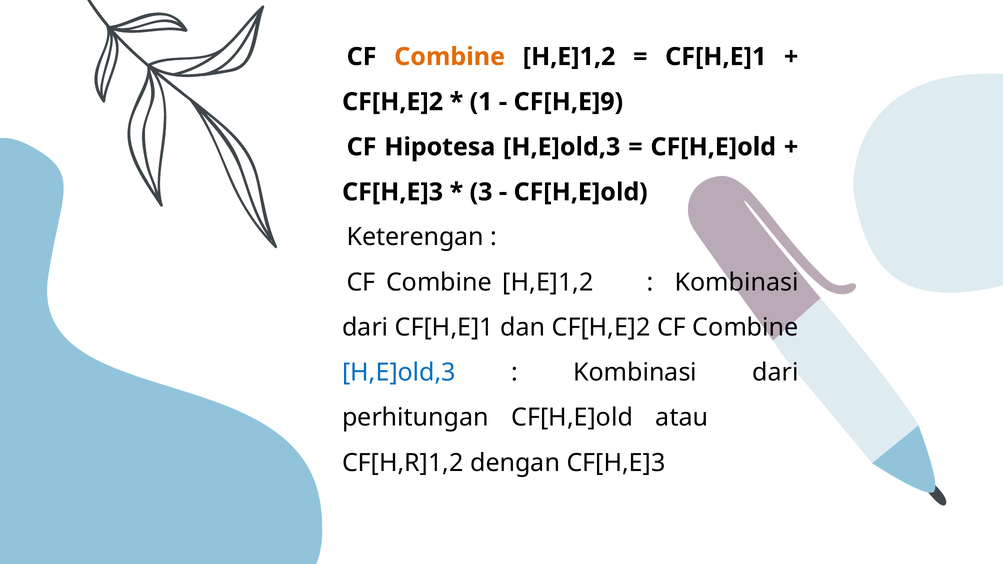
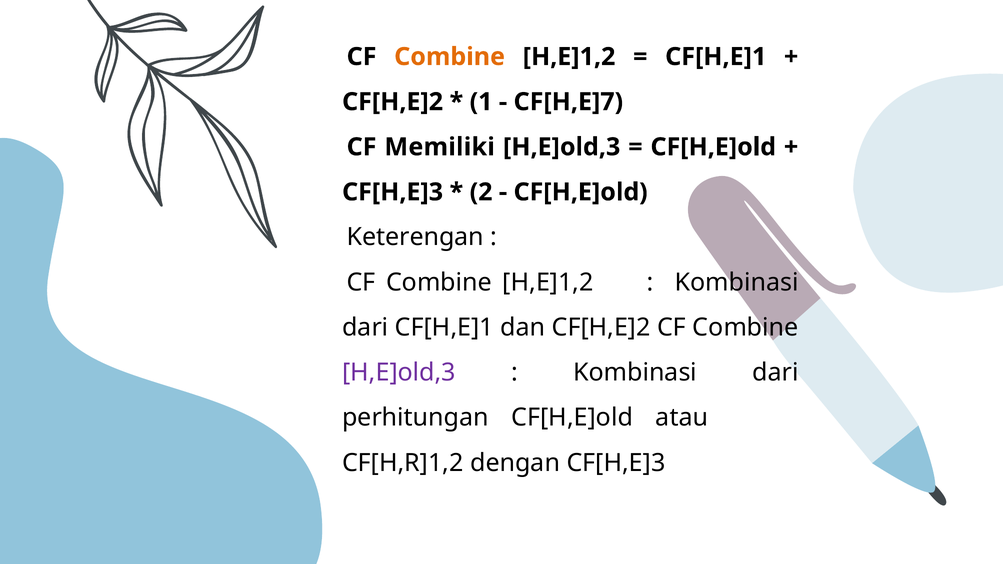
CF[H,E]9: CF[H,E]9 -> CF[H,E]7
Hipotesa: Hipotesa -> Memiliki
3: 3 -> 2
H,E]old,3 at (399, 373) colour: blue -> purple
